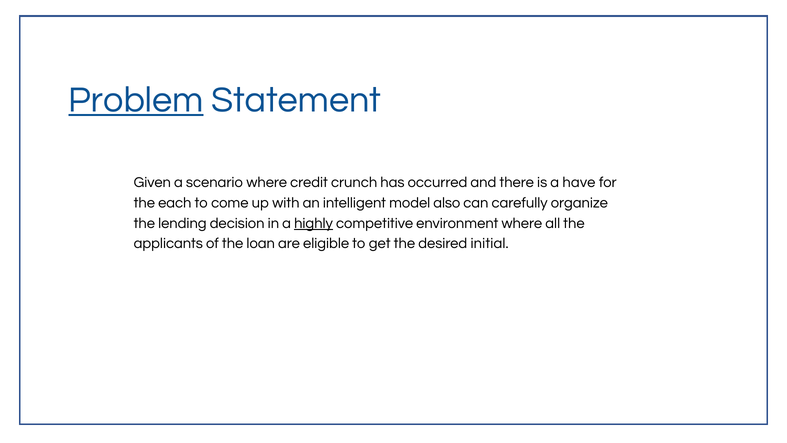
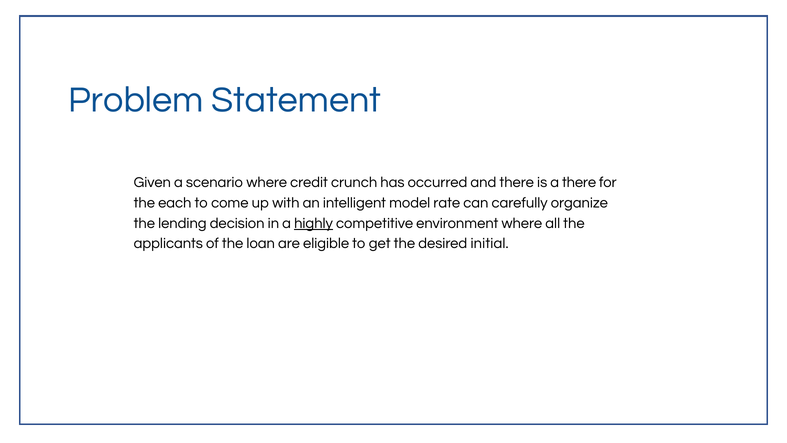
Problem underline: present -> none
a have: have -> there
also: also -> rate
